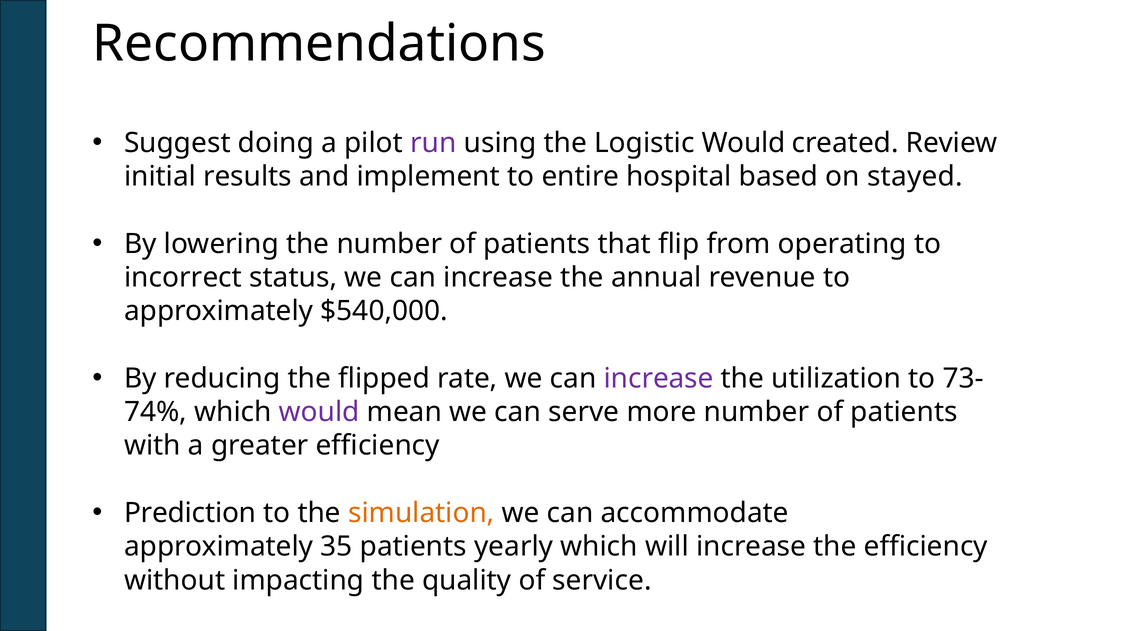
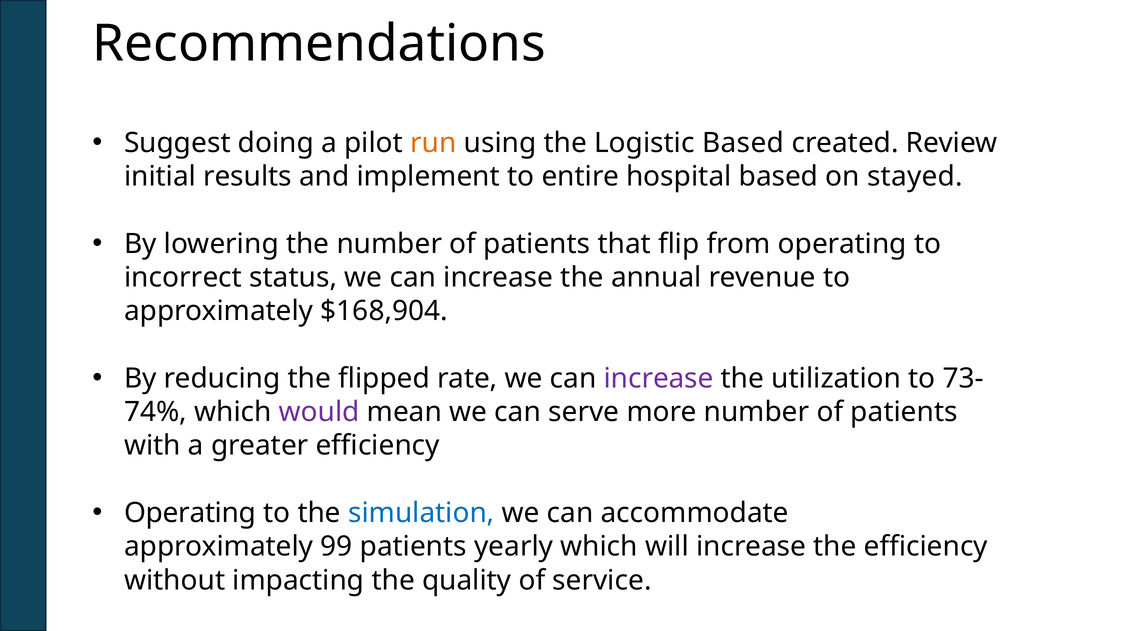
run colour: purple -> orange
Logistic Would: Would -> Based
$540,000: $540,000 -> $168,904
Prediction at (190, 513): Prediction -> Operating
simulation colour: orange -> blue
35: 35 -> 99
